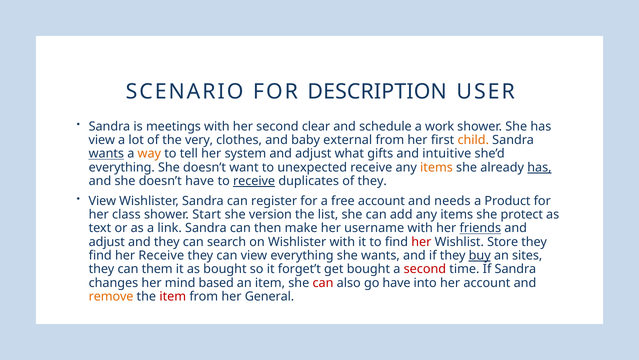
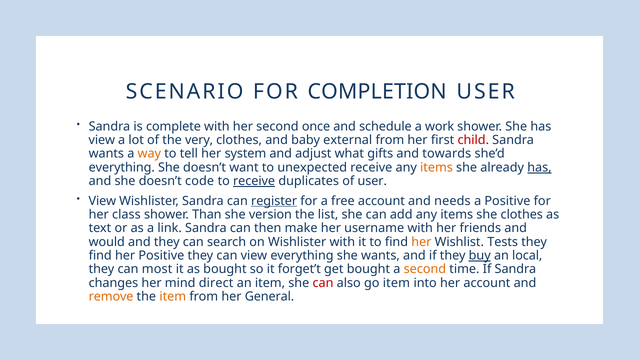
DESCRIPTION: DESCRIPTION -> COMPLETION
meetings: meetings -> complete
clear: clear -> once
child colour: orange -> red
wants at (106, 154) underline: present -> none
intuitive: intuitive -> towards
doesn’t have: have -> code
of they: they -> user
register underline: none -> present
a Product: Product -> Positive
Start: Start -> Than
she protect: protect -> clothes
friends underline: present -> none
adjust at (107, 241): adjust -> would
her at (421, 241) colour: red -> orange
Store: Store -> Tests
her Receive: Receive -> Positive
sites: sites -> local
them: them -> most
second at (425, 269) colour: red -> orange
based: based -> direct
go have: have -> item
item at (173, 296) colour: red -> orange
